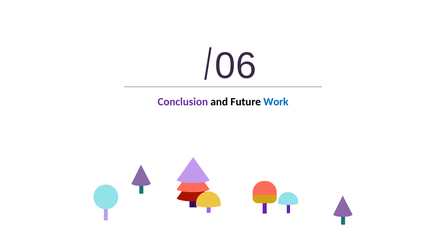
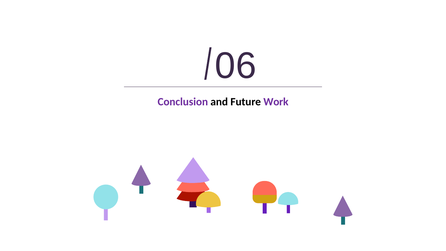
Work colour: blue -> purple
